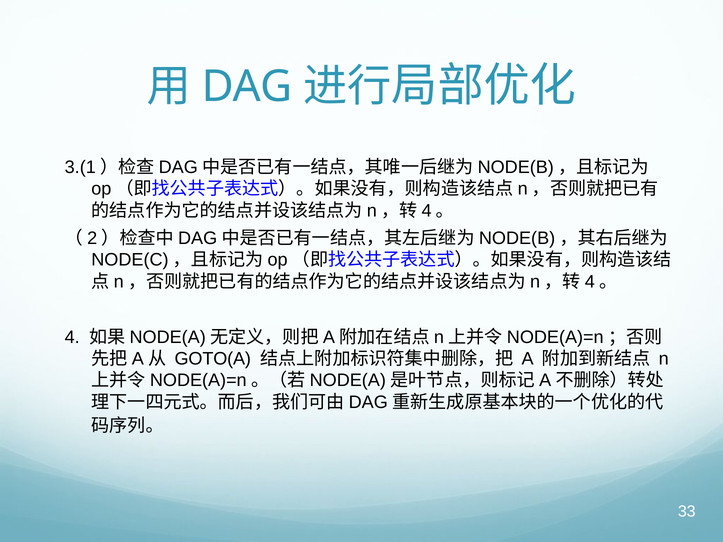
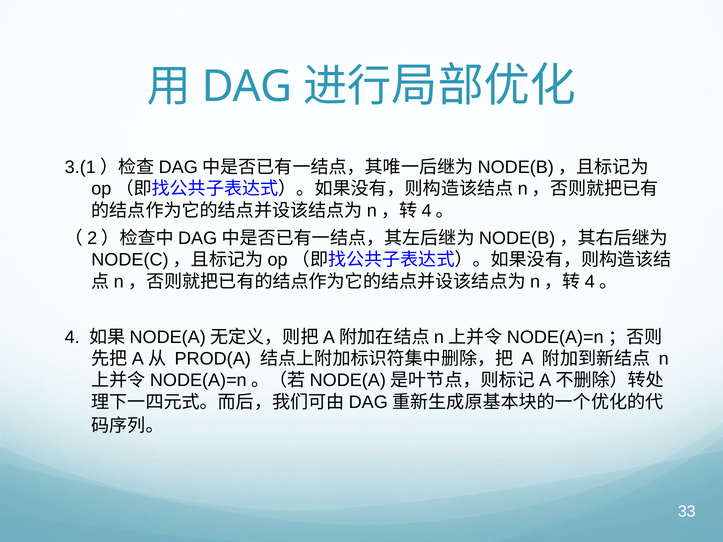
GOTO(A: GOTO(A -> PROD(A
